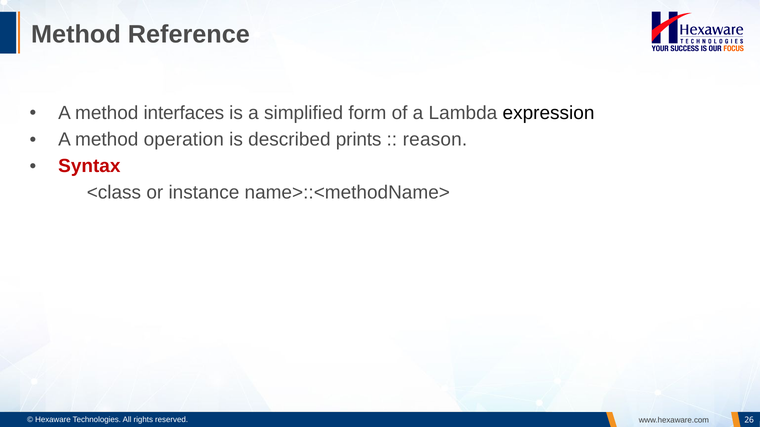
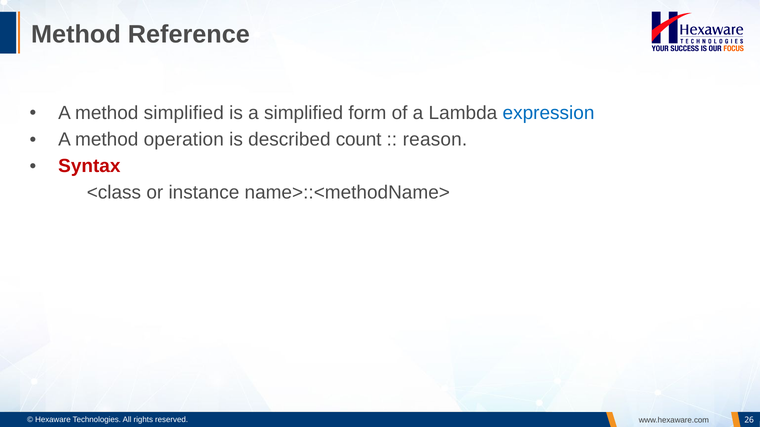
method interfaces: interfaces -> simplified
expression colour: black -> blue
prints: prints -> count
